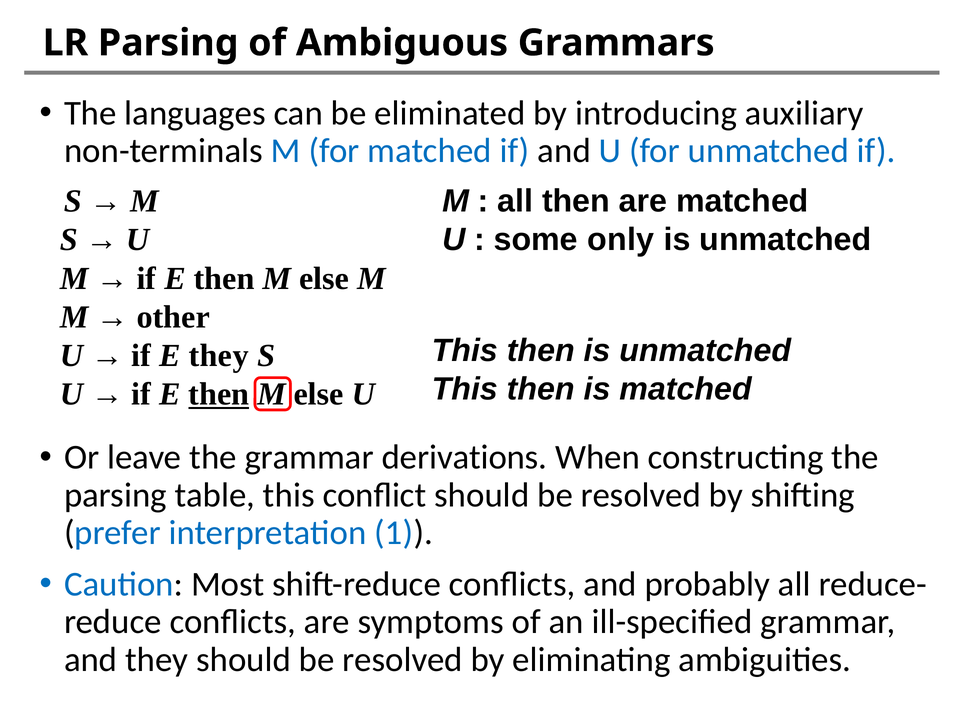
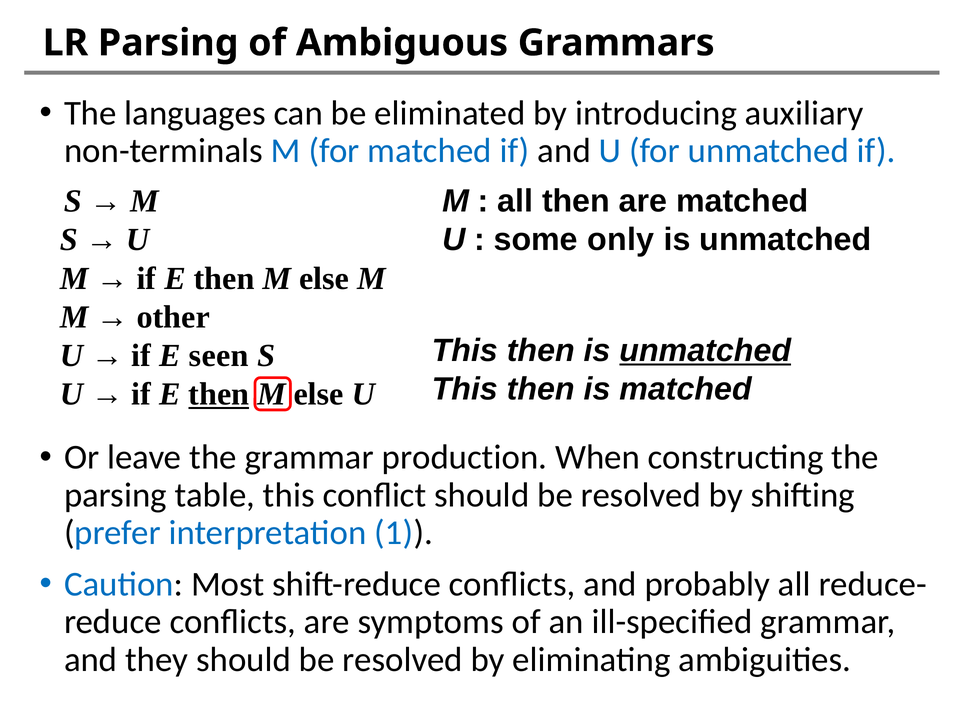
unmatched at (705, 351) underline: none -> present
E they: they -> seen
derivations: derivations -> production
